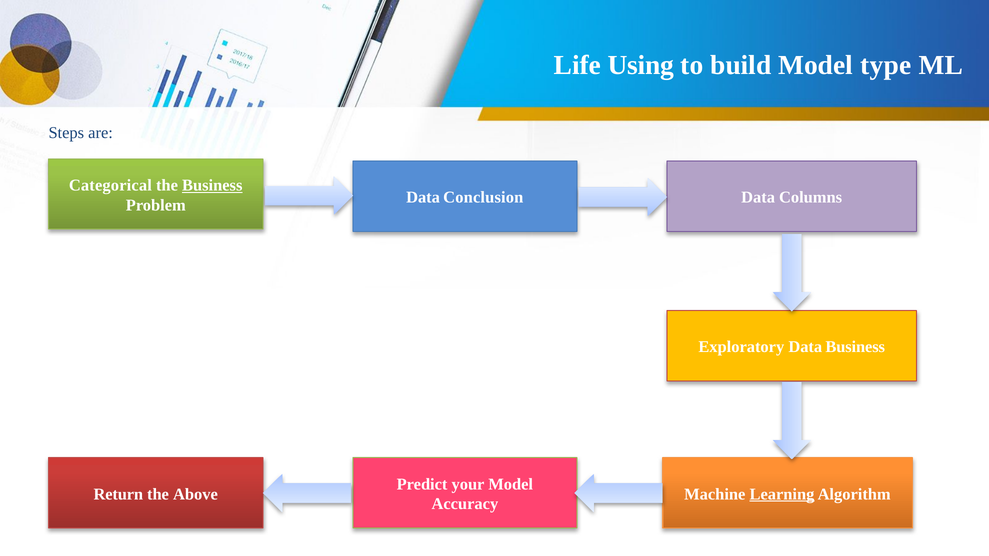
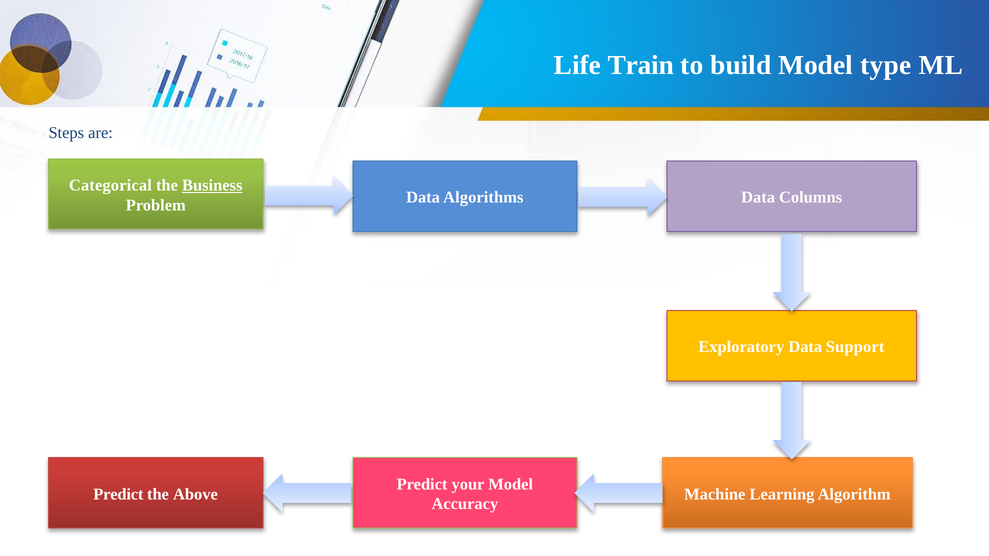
Using: Using -> Train
Conclusion: Conclusion -> Algorithms
Data Business: Business -> Support
Return at (118, 494): Return -> Predict
Learning underline: present -> none
